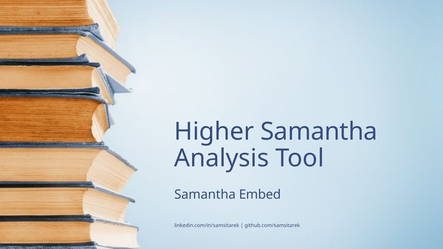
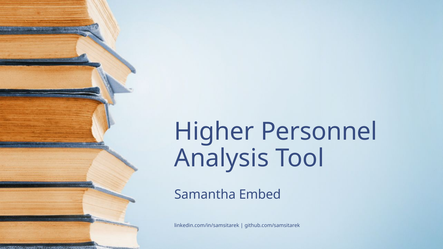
Higher Samantha: Samantha -> Personnel
